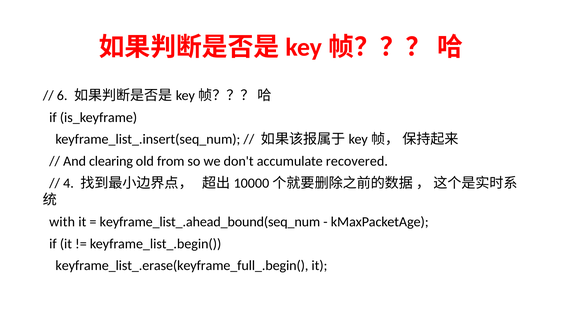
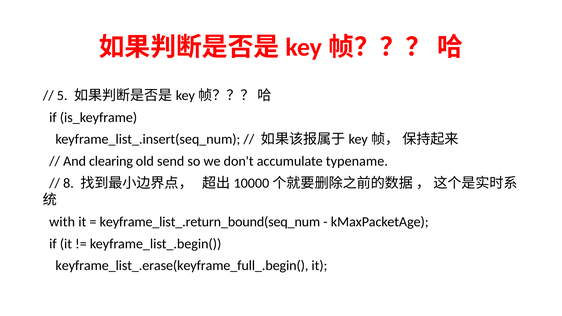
6: 6 -> 5
from: from -> send
recovered: recovered -> typename
4: 4 -> 8
keyframe_list_.ahead_bound(seq_num: keyframe_list_.ahead_bound(seq_num -> keyframe_list_.return_bound(seq_num
